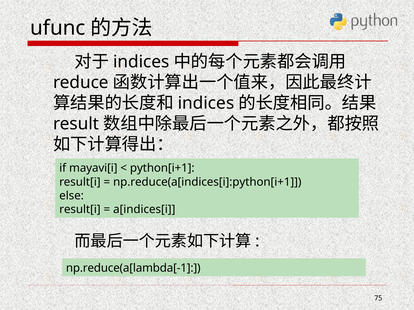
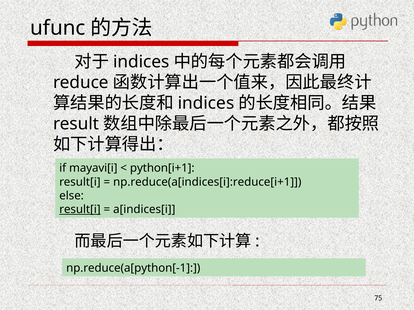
np.reduce(a[indices[i]:python[i+1: np.reduce(a[indices[i]:python[i+1 -> np.reduce(a[indices[i]:reduce[i+1
result[i at (80, 210) underline: none -> present
np.reduce(a[lambda[-1: np.reduce(a[lambda[-1 -> np.reduce(a[python[-1
